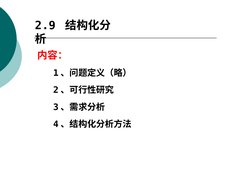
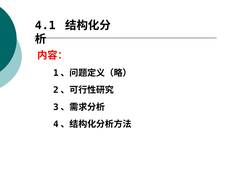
2.9: 2.9 -> 4.1
